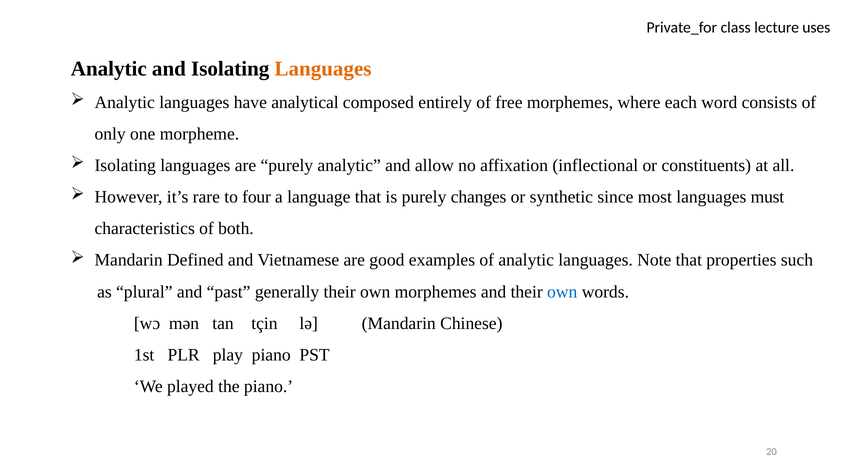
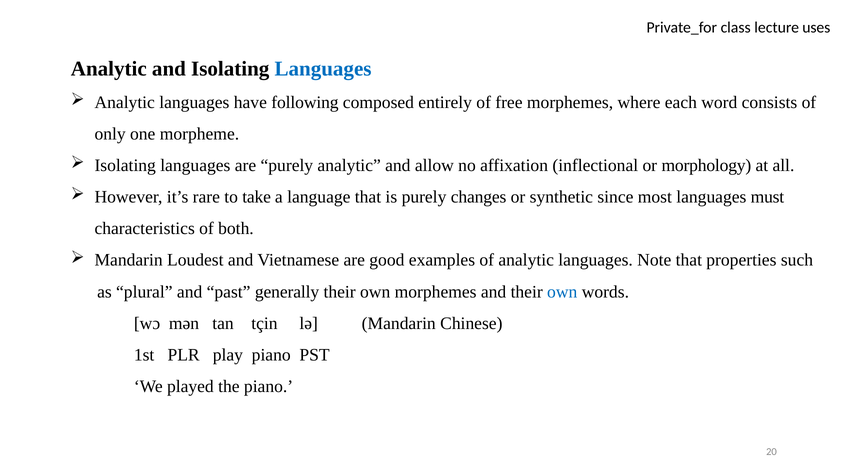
Languages at (323, 69) colour: orange -> blue
analytical: analytical -> following
constituents: constituents -> morphology
four: four -> take
Defined: Defined -> Loudest
